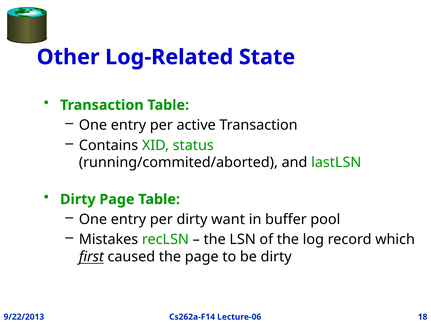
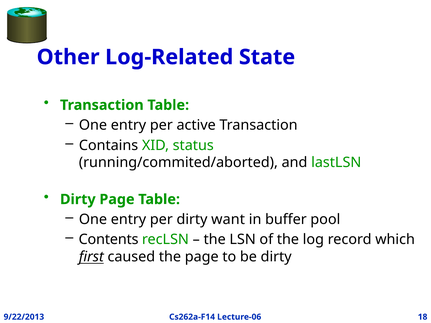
Mistakes: Mistakes -> Contents
